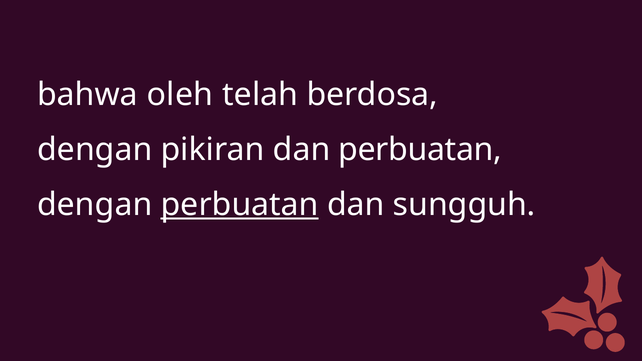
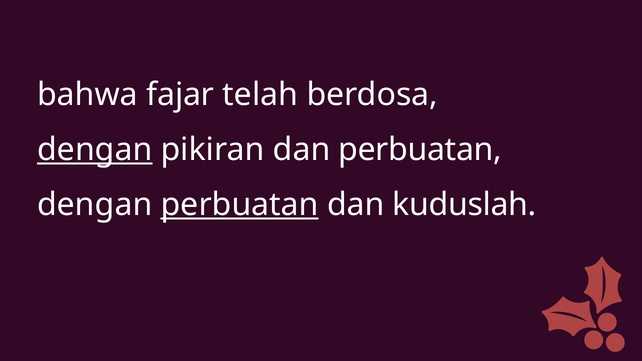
oleh: oleh -> fajar
dengan at (95, 150) underline: none -> present
sungguh: sungguh -> kuduslah
